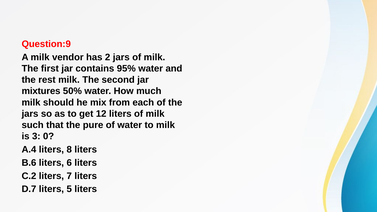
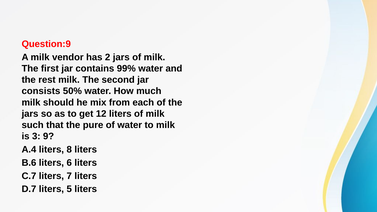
95%: 95% -> 99%
mixtures: mixtures -> consists
0: 0 -> 9
C.2: C.2 -> C.7
